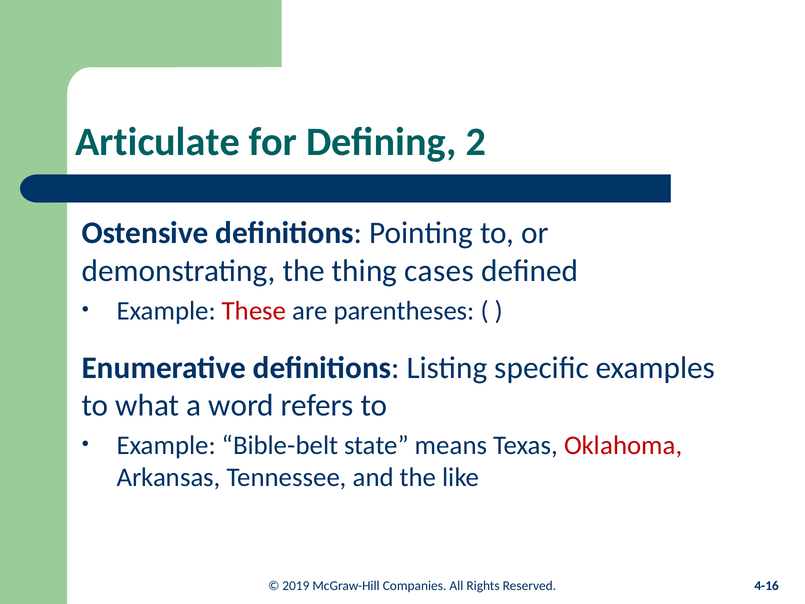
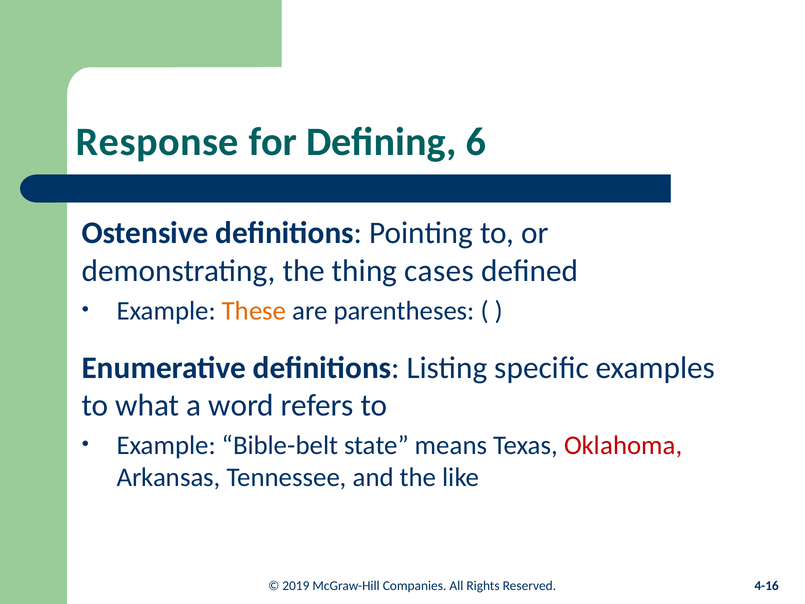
Articulate: Articulate -> Response
2: 2 -> 6
These colour: red -> orange
